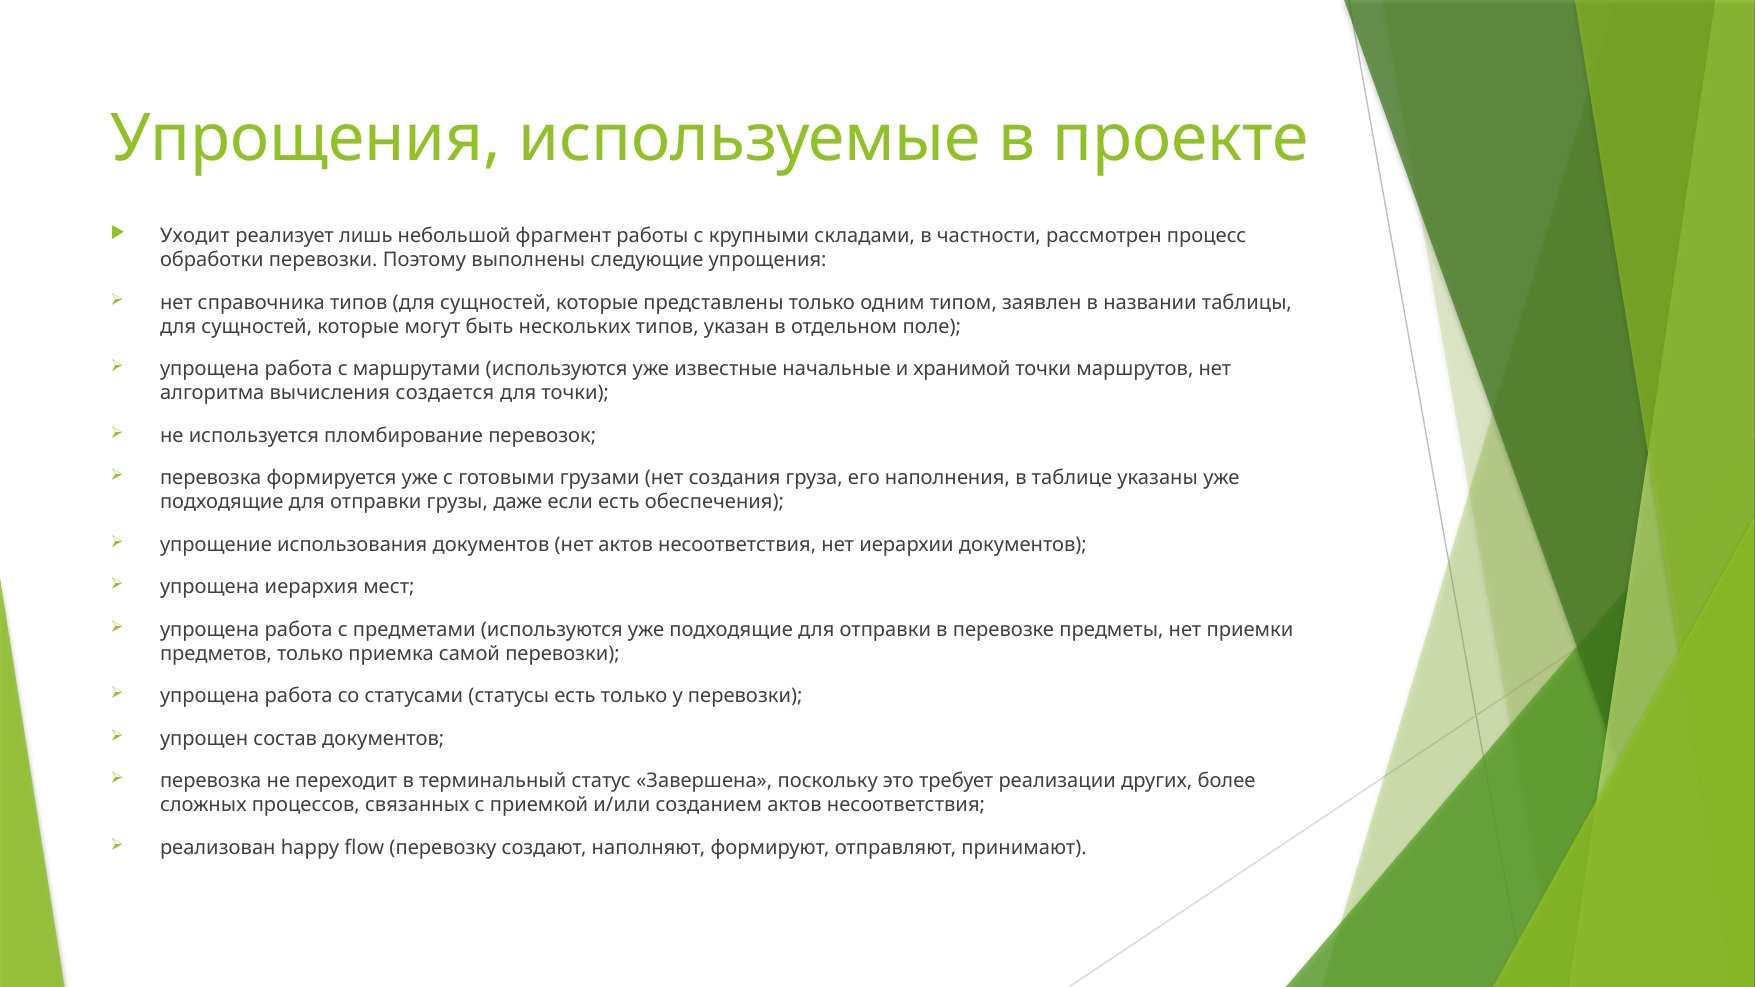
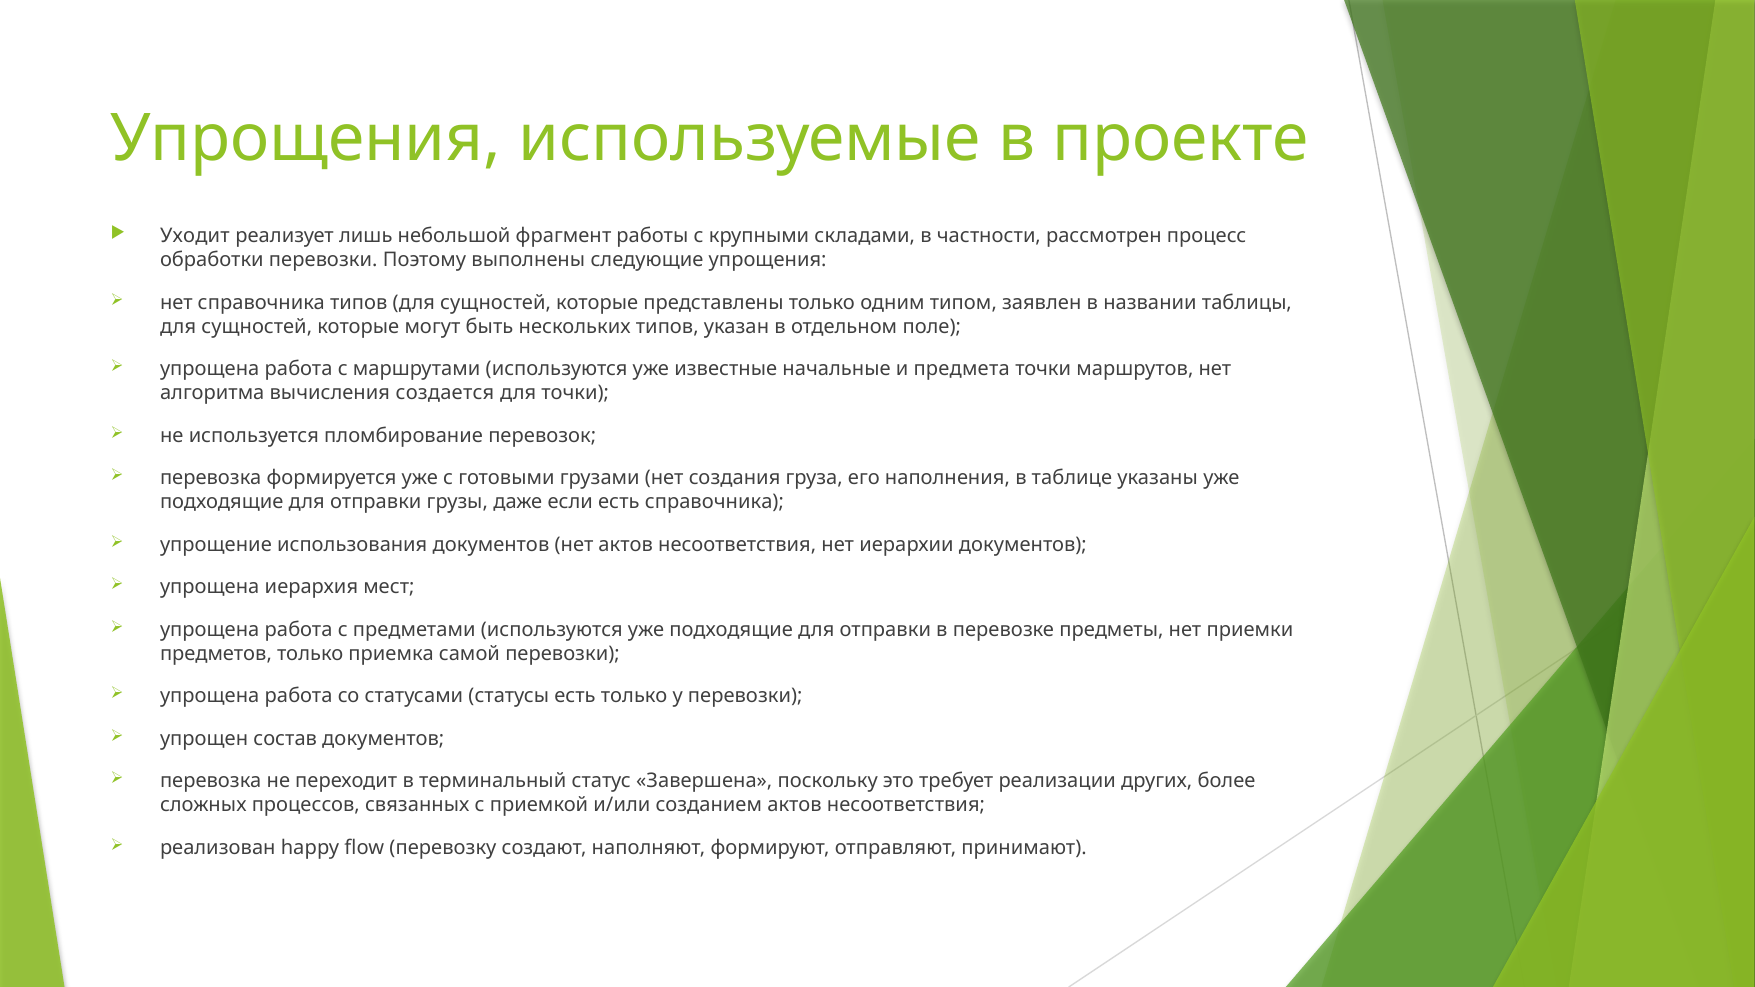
хранимой: хранимой -> предмета
есть обеспечения: обеспечения -> справочника
